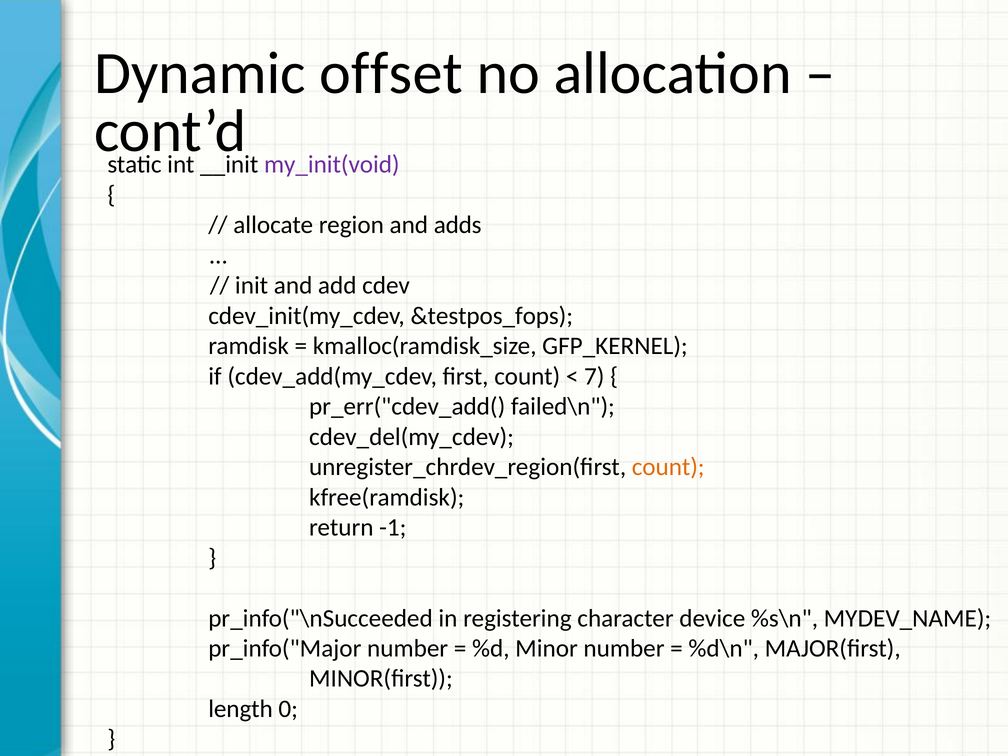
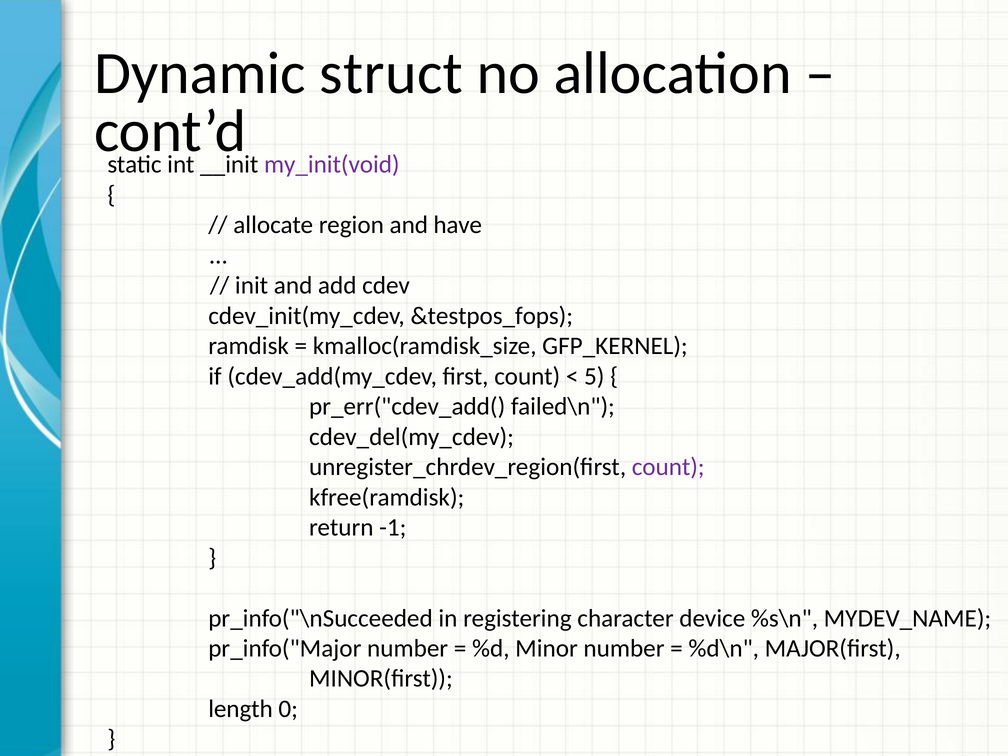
offset: offset -> struct
adds: adds -> have
7: 7 -> 5
count at (668, 467) colour: orange -> purple
